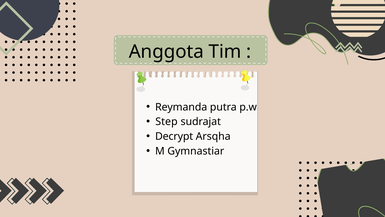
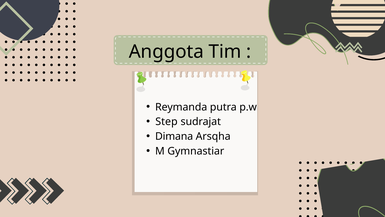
Decrypt: Decrypt -> Dimana
